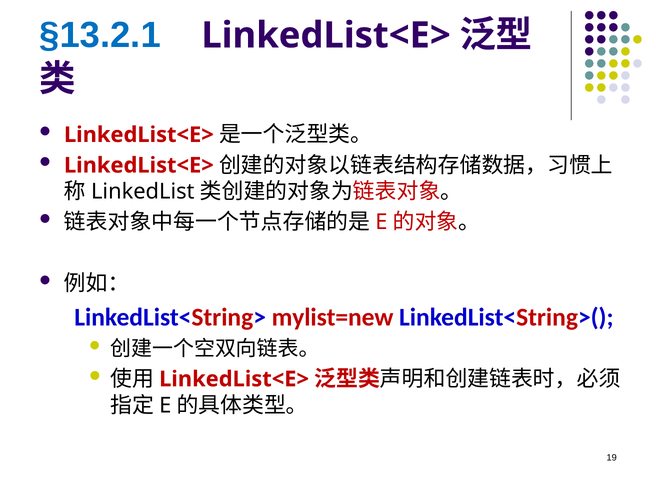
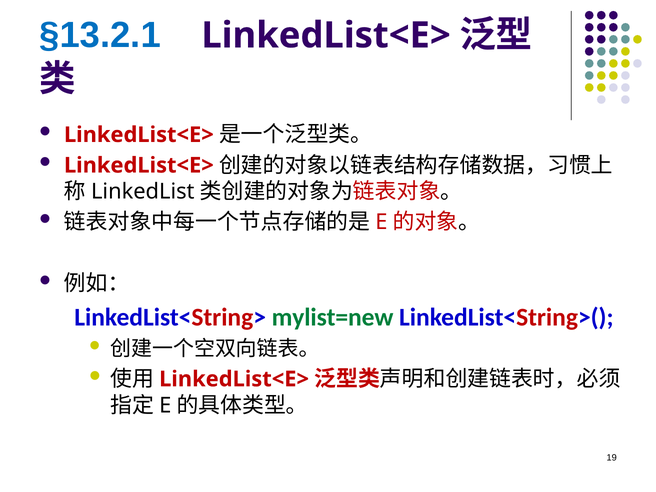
mylist=new colour: red -> green
